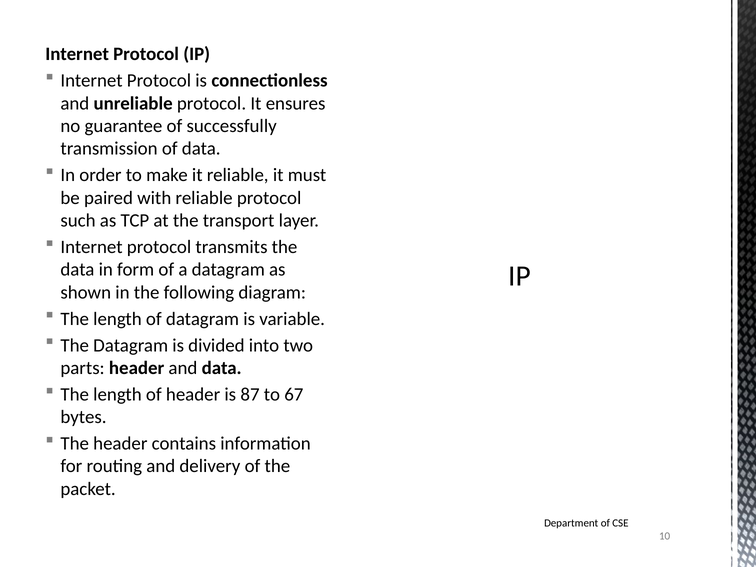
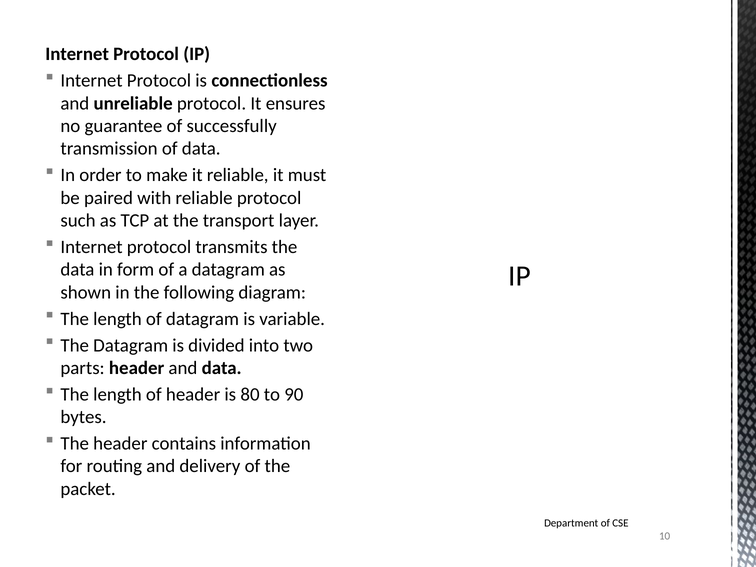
87: 87 -> 80
67: 67 -> 90
